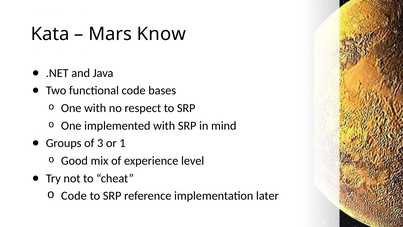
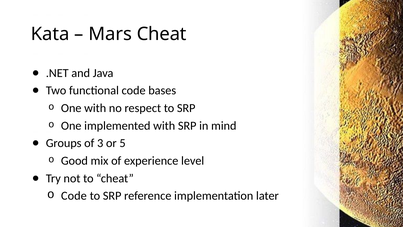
Mars Know: Know -> Cheat
1: 1 -> 5
